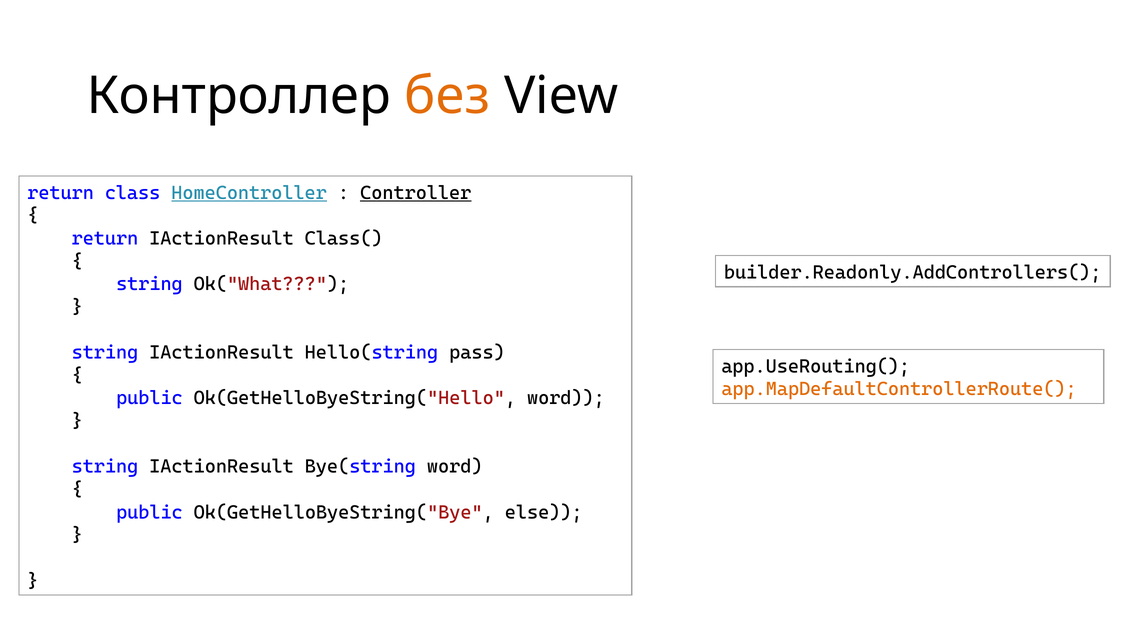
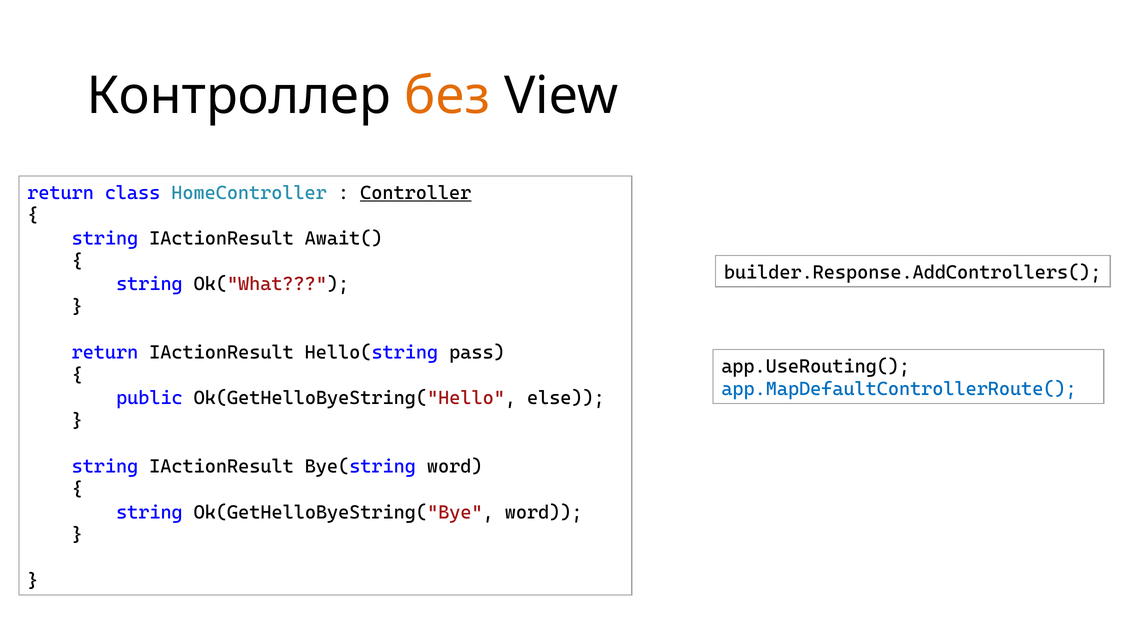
HomeController underline: present -> none
return at (105, 238): return -> string
Class(: Class( -> Await(
builder.Readonly.AddControllers(: builder.Readonly.AddControllers( -> builder.Response.AddControllers(
string at (105, 352): string -> return
app.MapDefaultControllerRoute( colour: orange -> blue
Ok(GetHelloByeString("Hello word: word -> else
public at (149, 512): public -> string
Ok(GetHelloByeString("Bye else: else -> word
